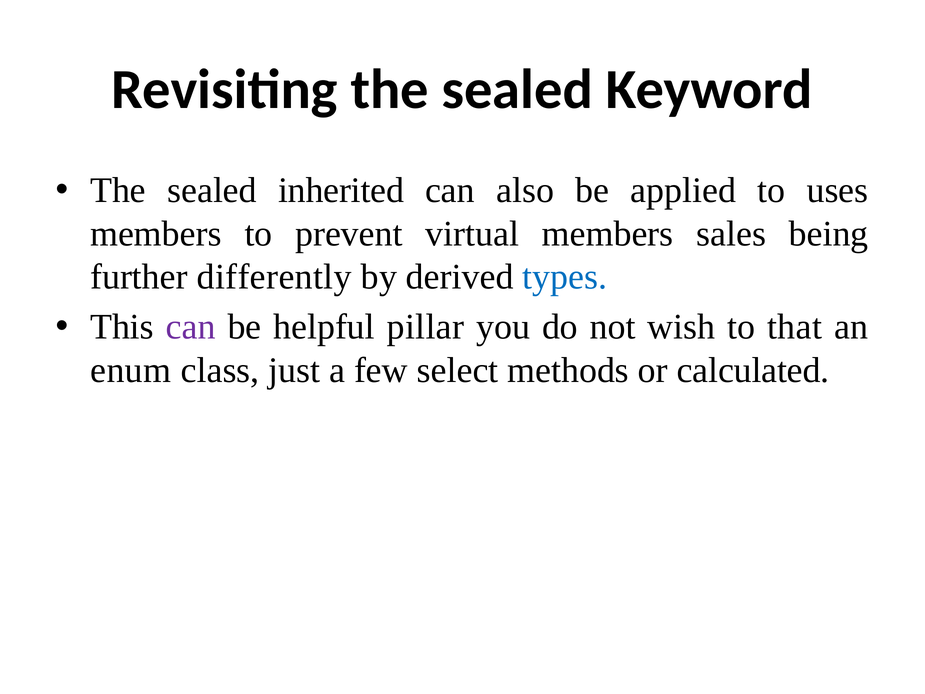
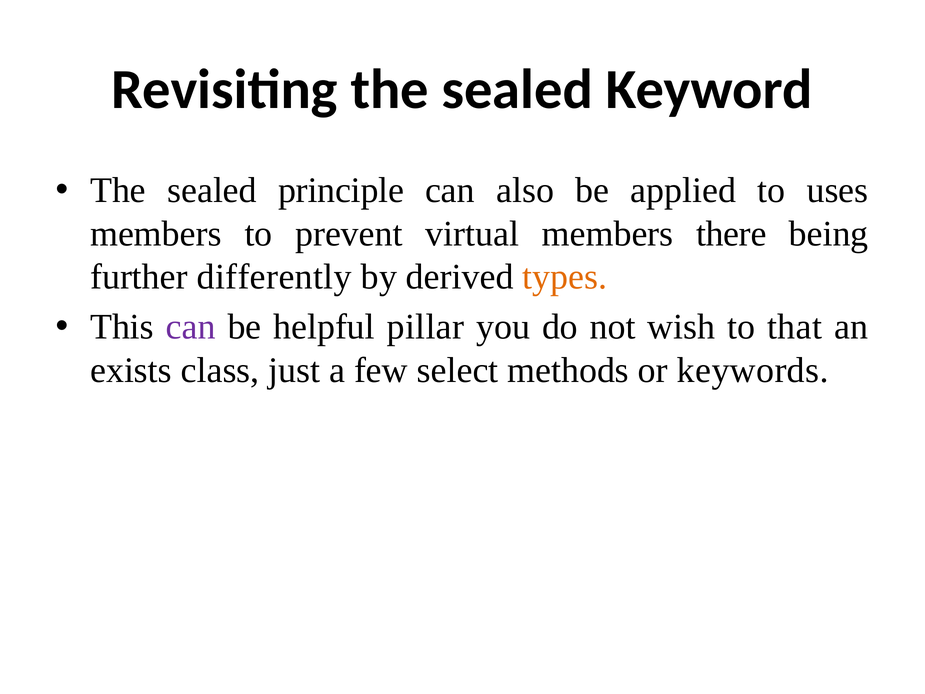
inherited: inherited -> principle
sales: sales -> there
types colour: blue -> orange
enum: enum -> exists
calculated: calculated -> keywords
